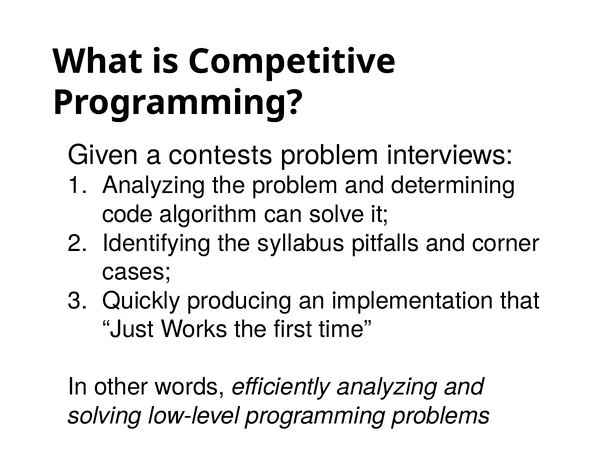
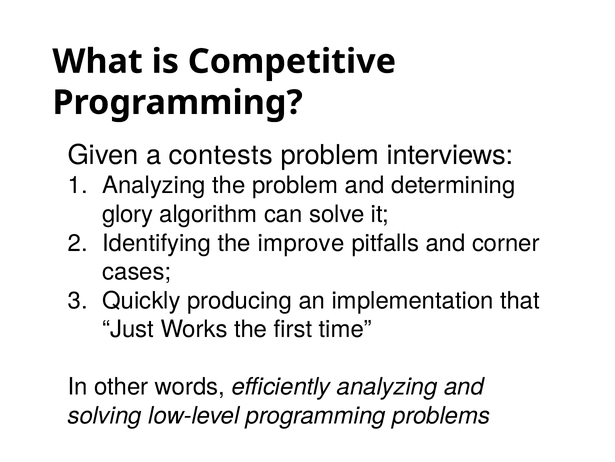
code: code -> glory
syllabus: syllabus -> improve
